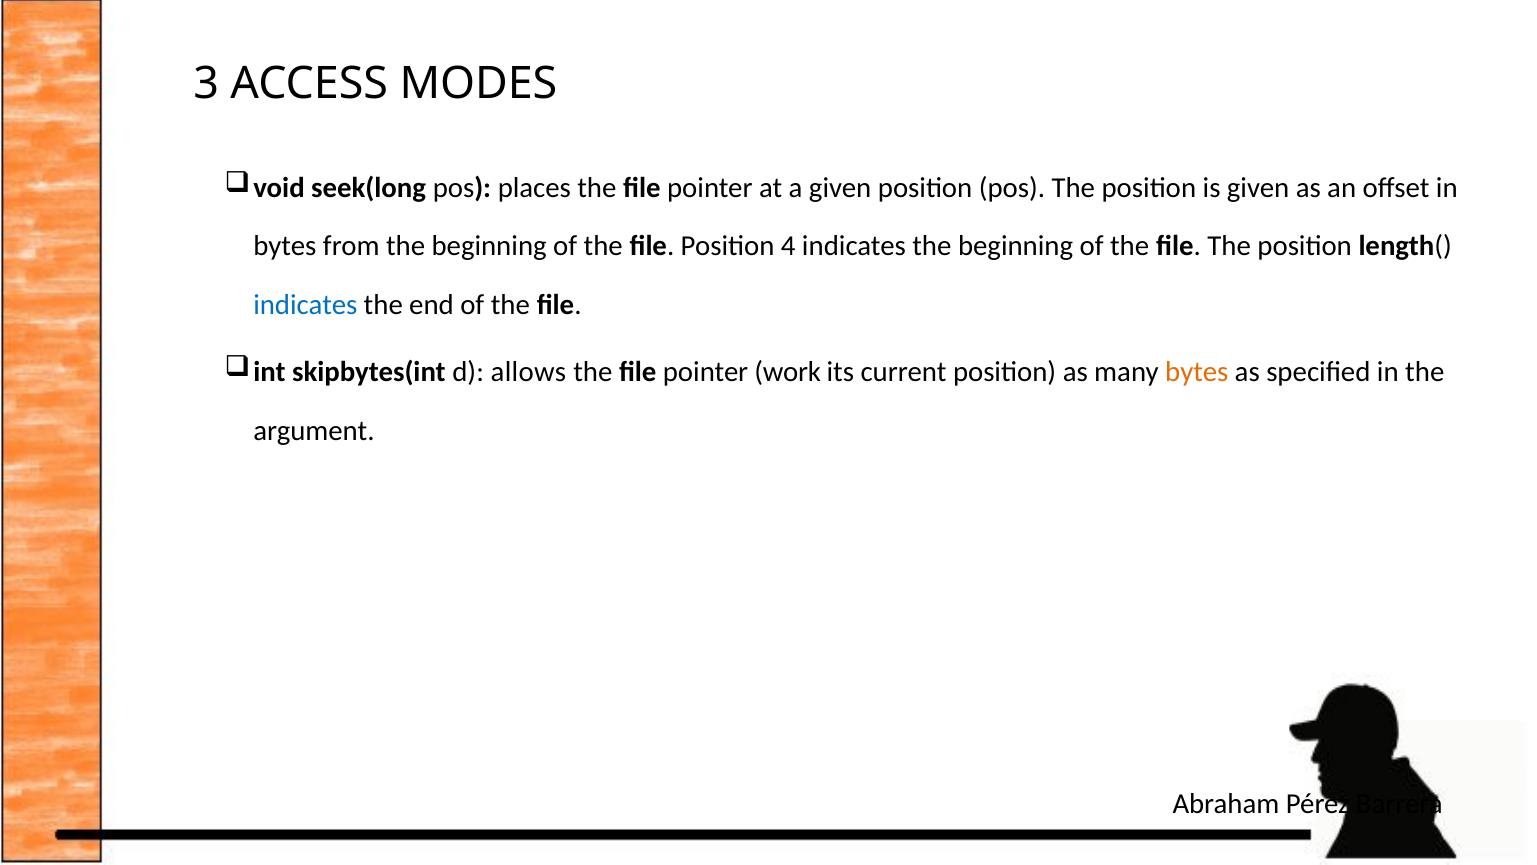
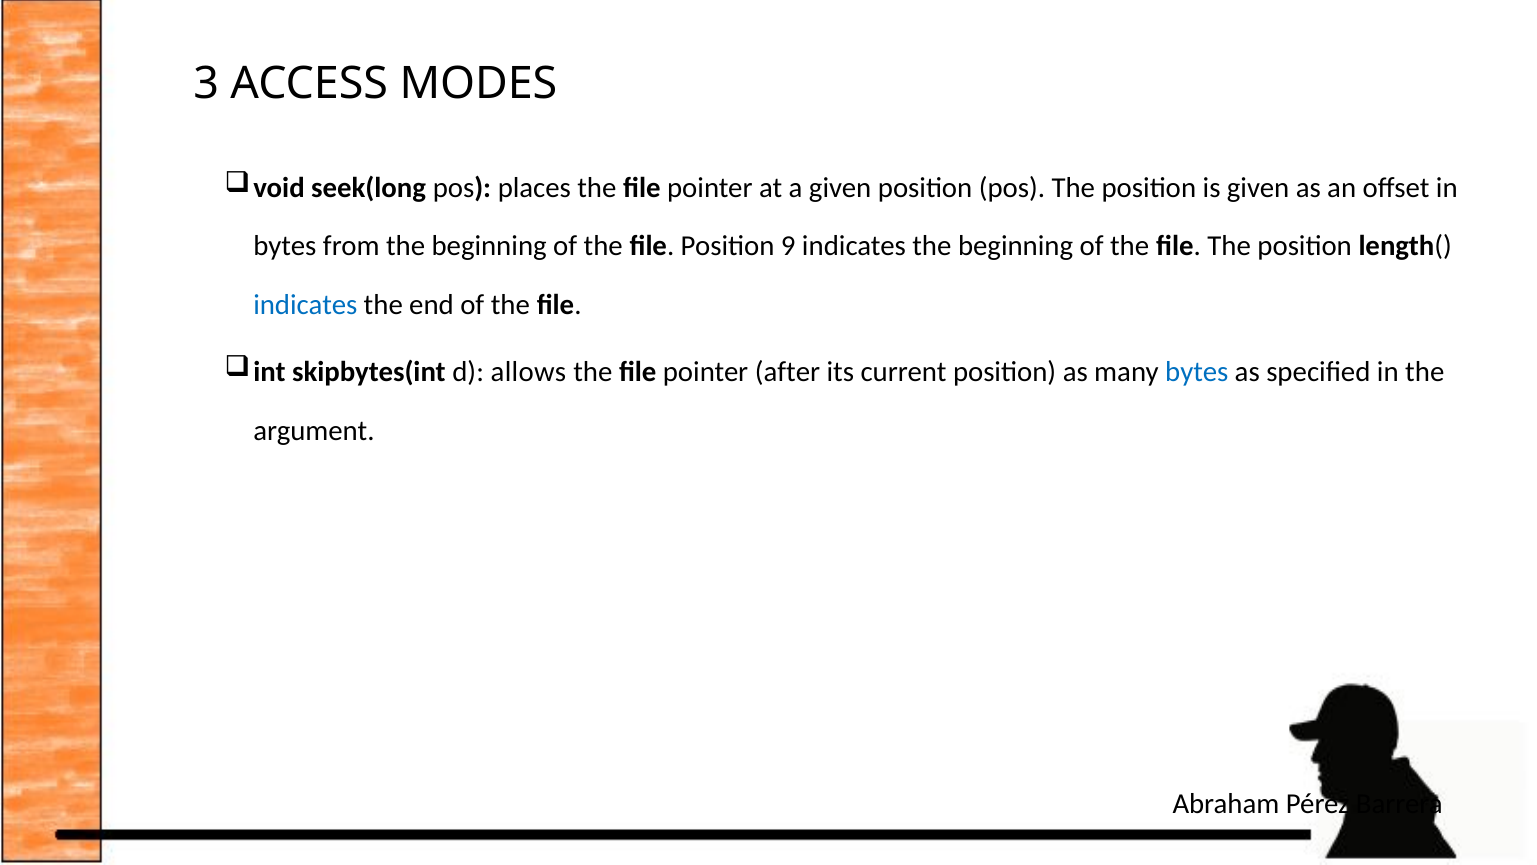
4: 4 -> 9
work: work -> after
bytes at (1197, 372) colour: orange -> blue
